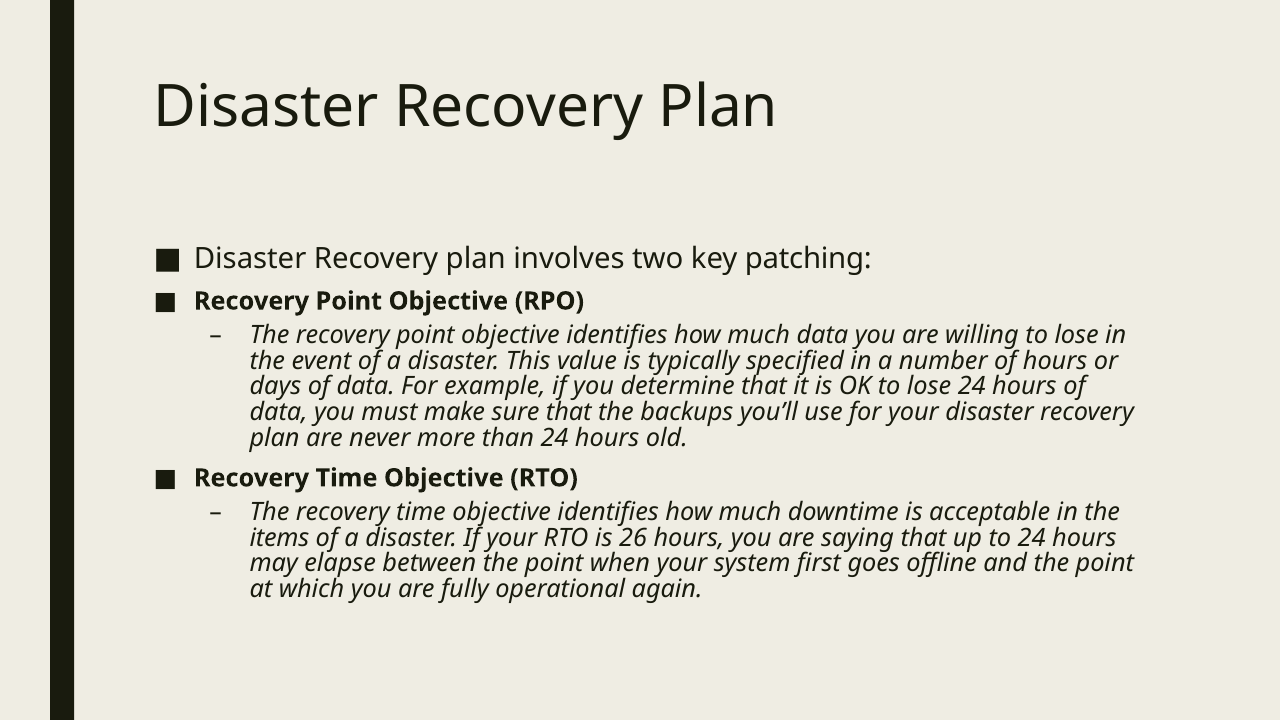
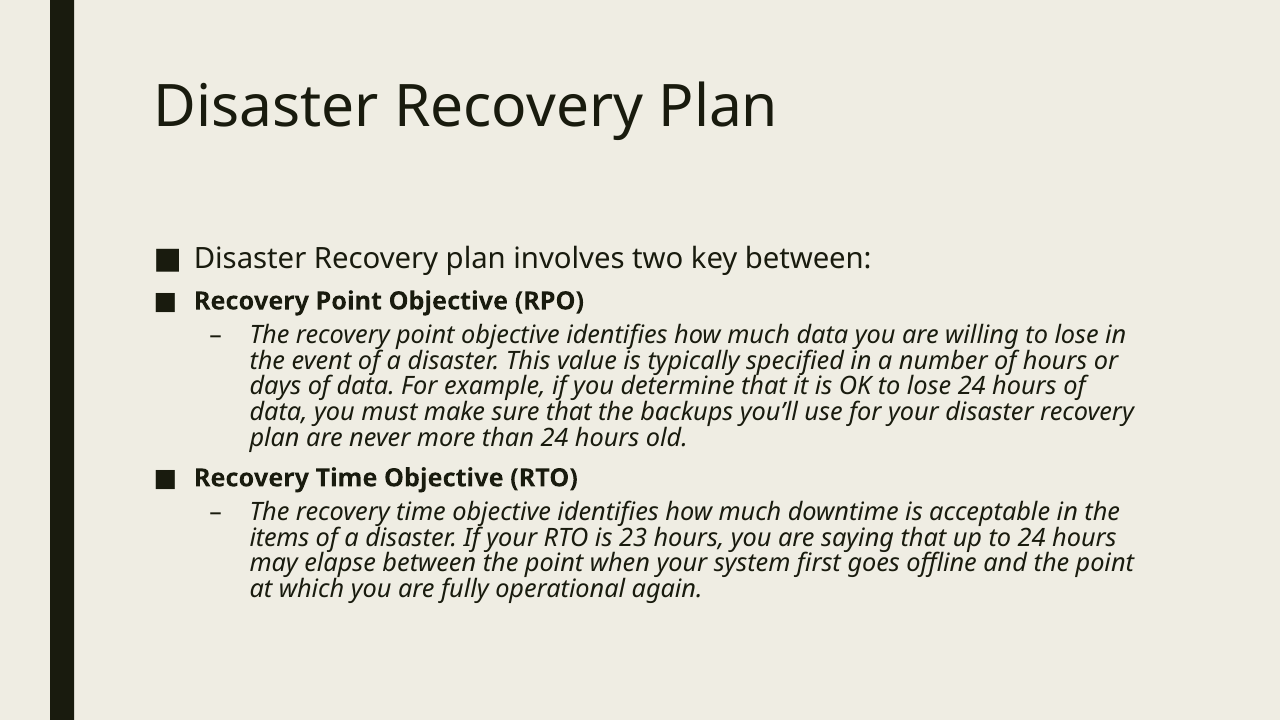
key patching: patching -> between
26: 26 -> 23
